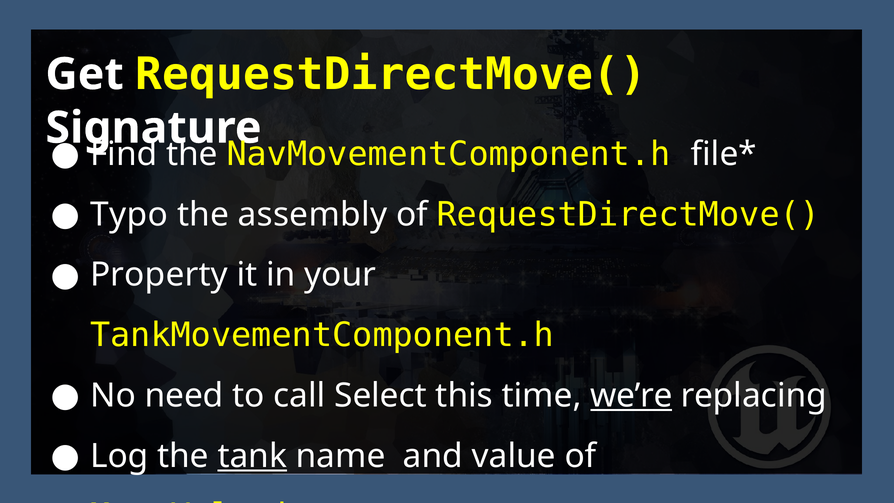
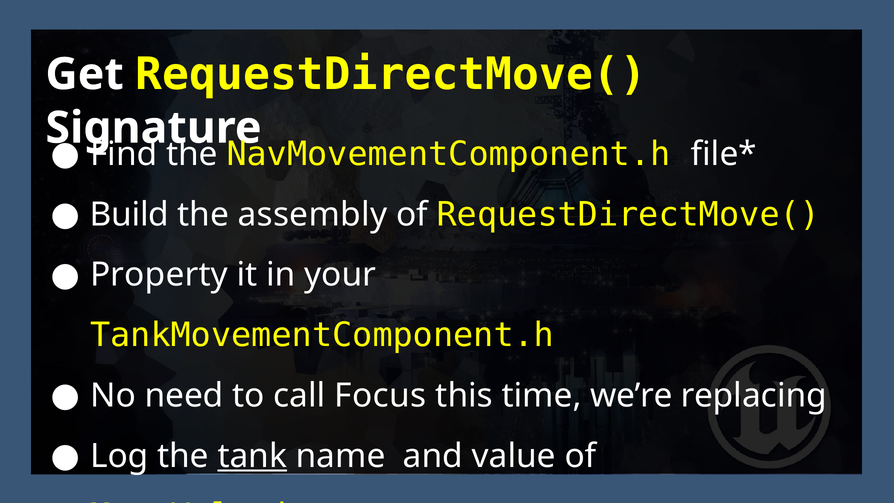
Typo: Typo -> Build
Select: Select -> Focus
we’re underline: present -> none
